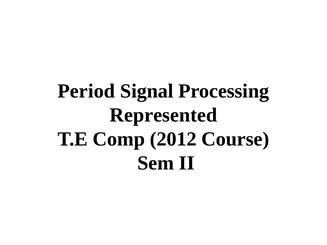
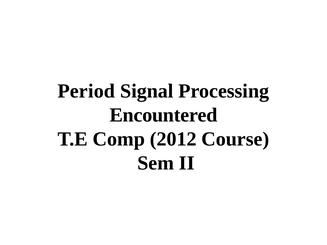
Represented: Represented -> Encountered
